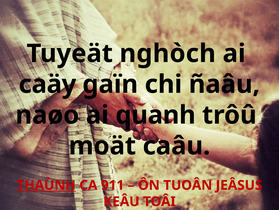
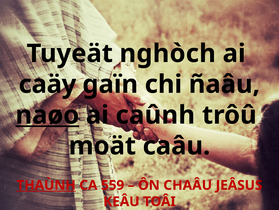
naøo underline: none -> present
quanh: quanh -> caûnh
911: 911 -> 559
TUOÂN: TUOÂN -> CHAÂU
